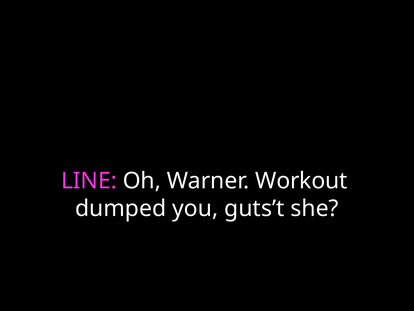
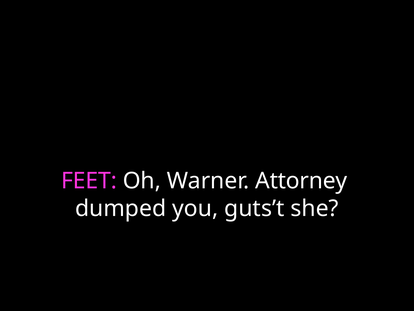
LINE: LINE -> FEET
Workout: Workout -> Attorney
